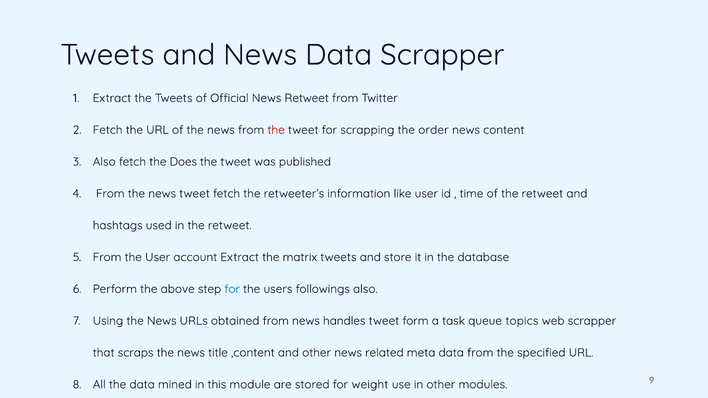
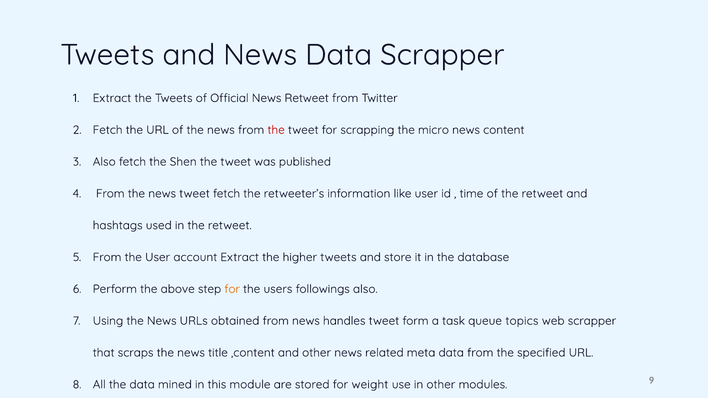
order: order -> micro
Does: Does -> Shen
matrix: matrix -> higher
for at (232, 289) colour: blue -> orange
